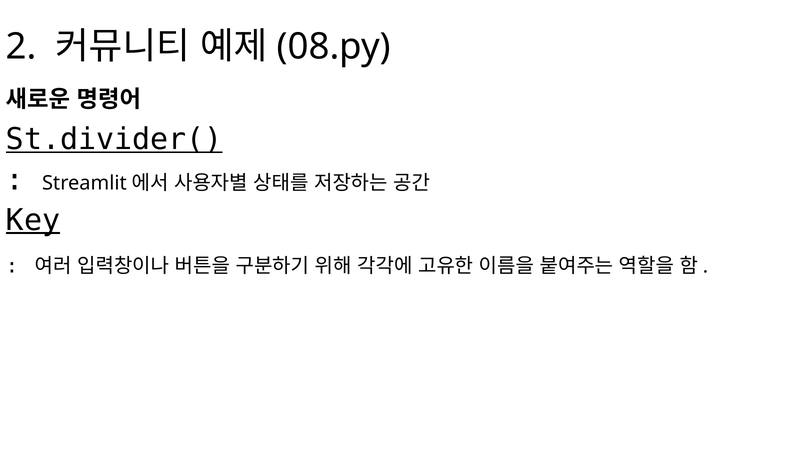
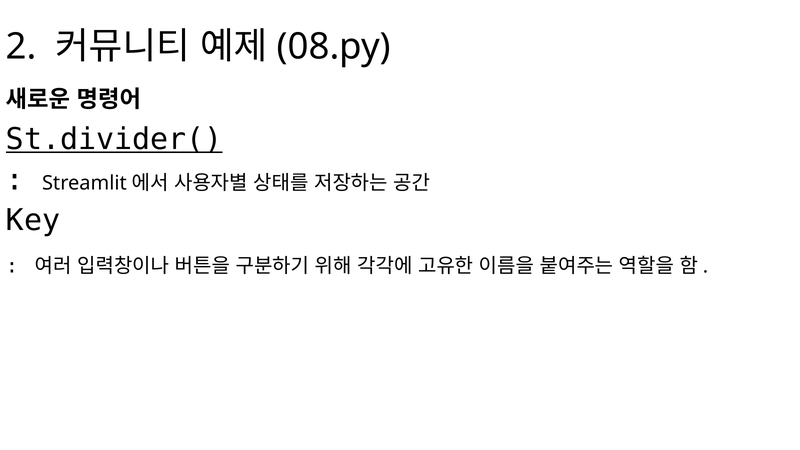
Key underline: present -> none
